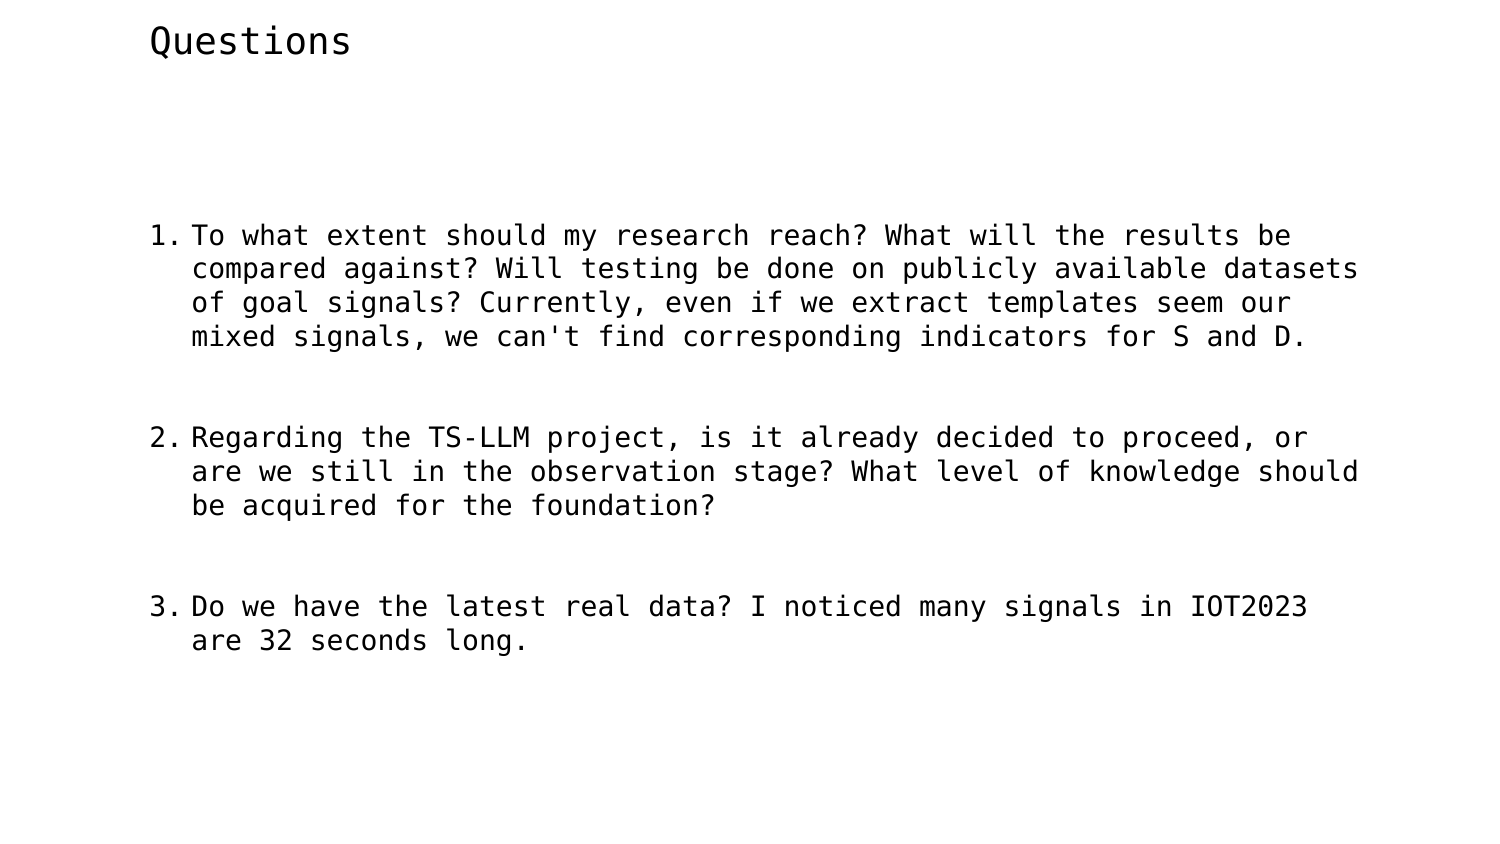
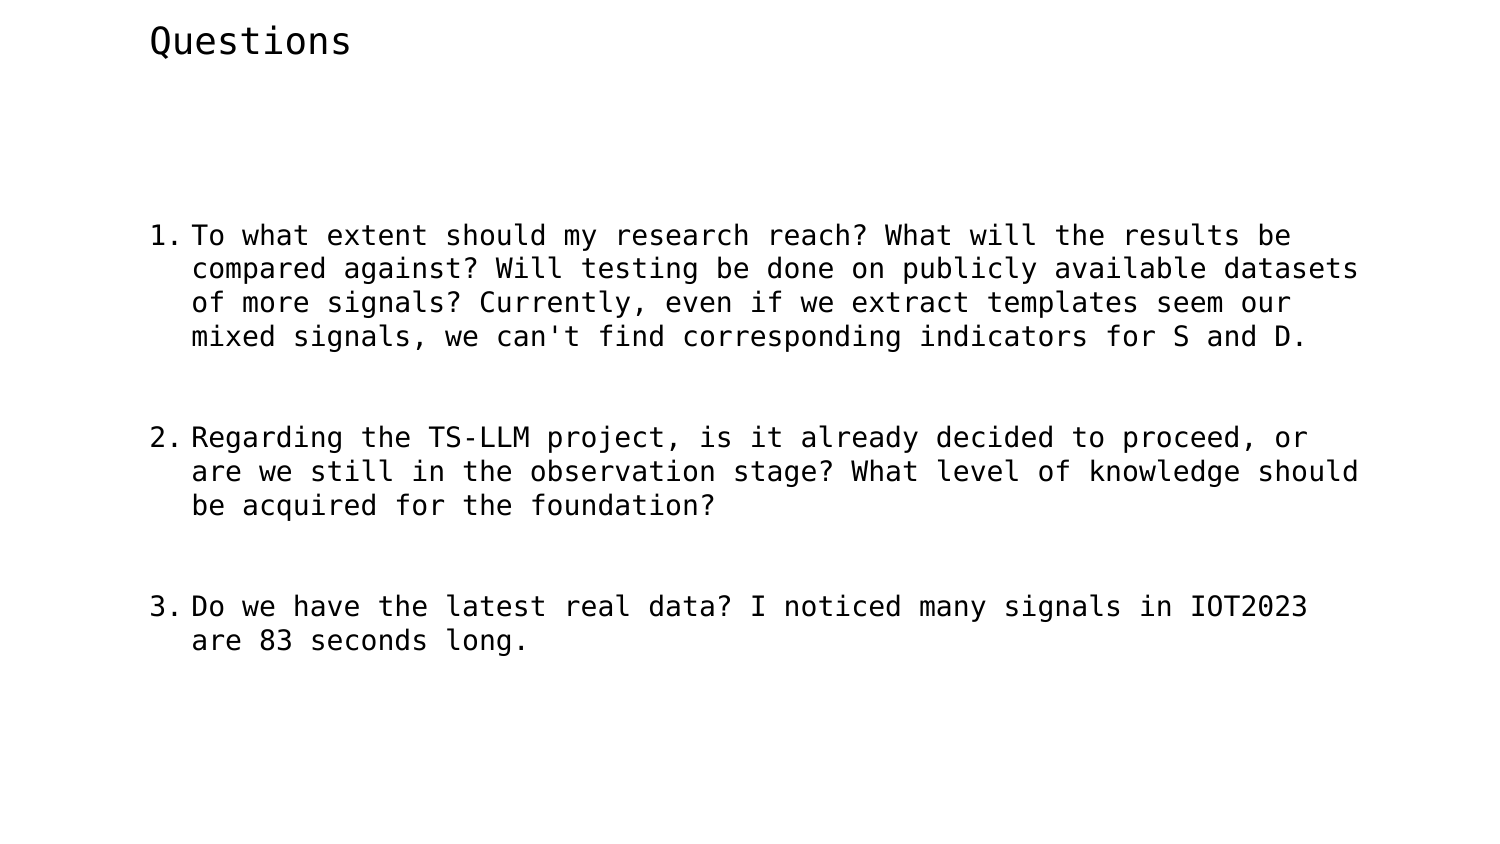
goal: goal -> more
32: 32 -> 83
